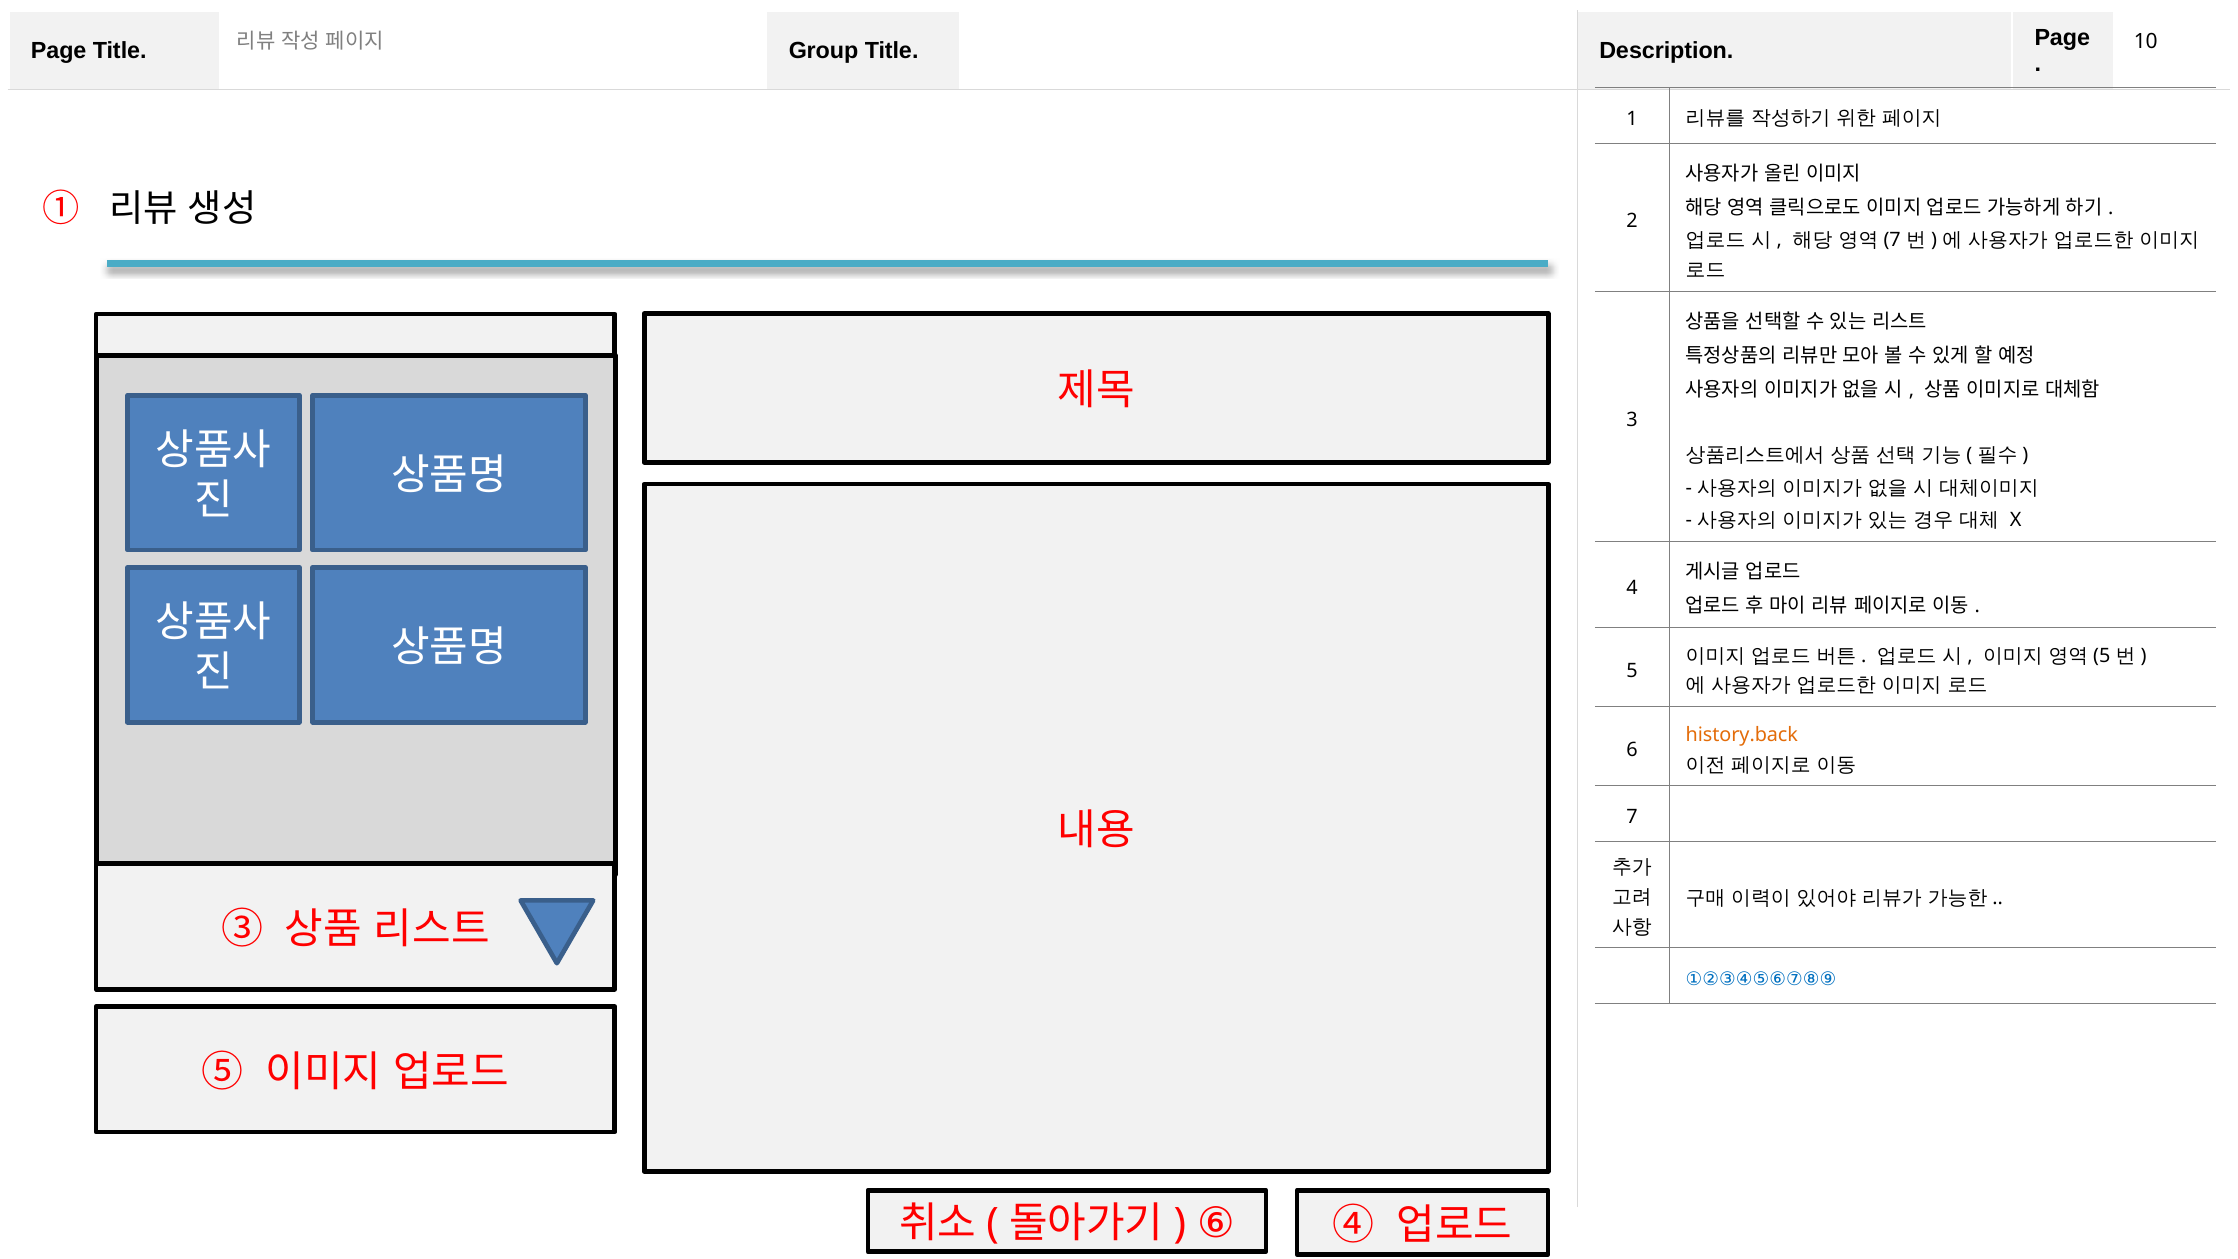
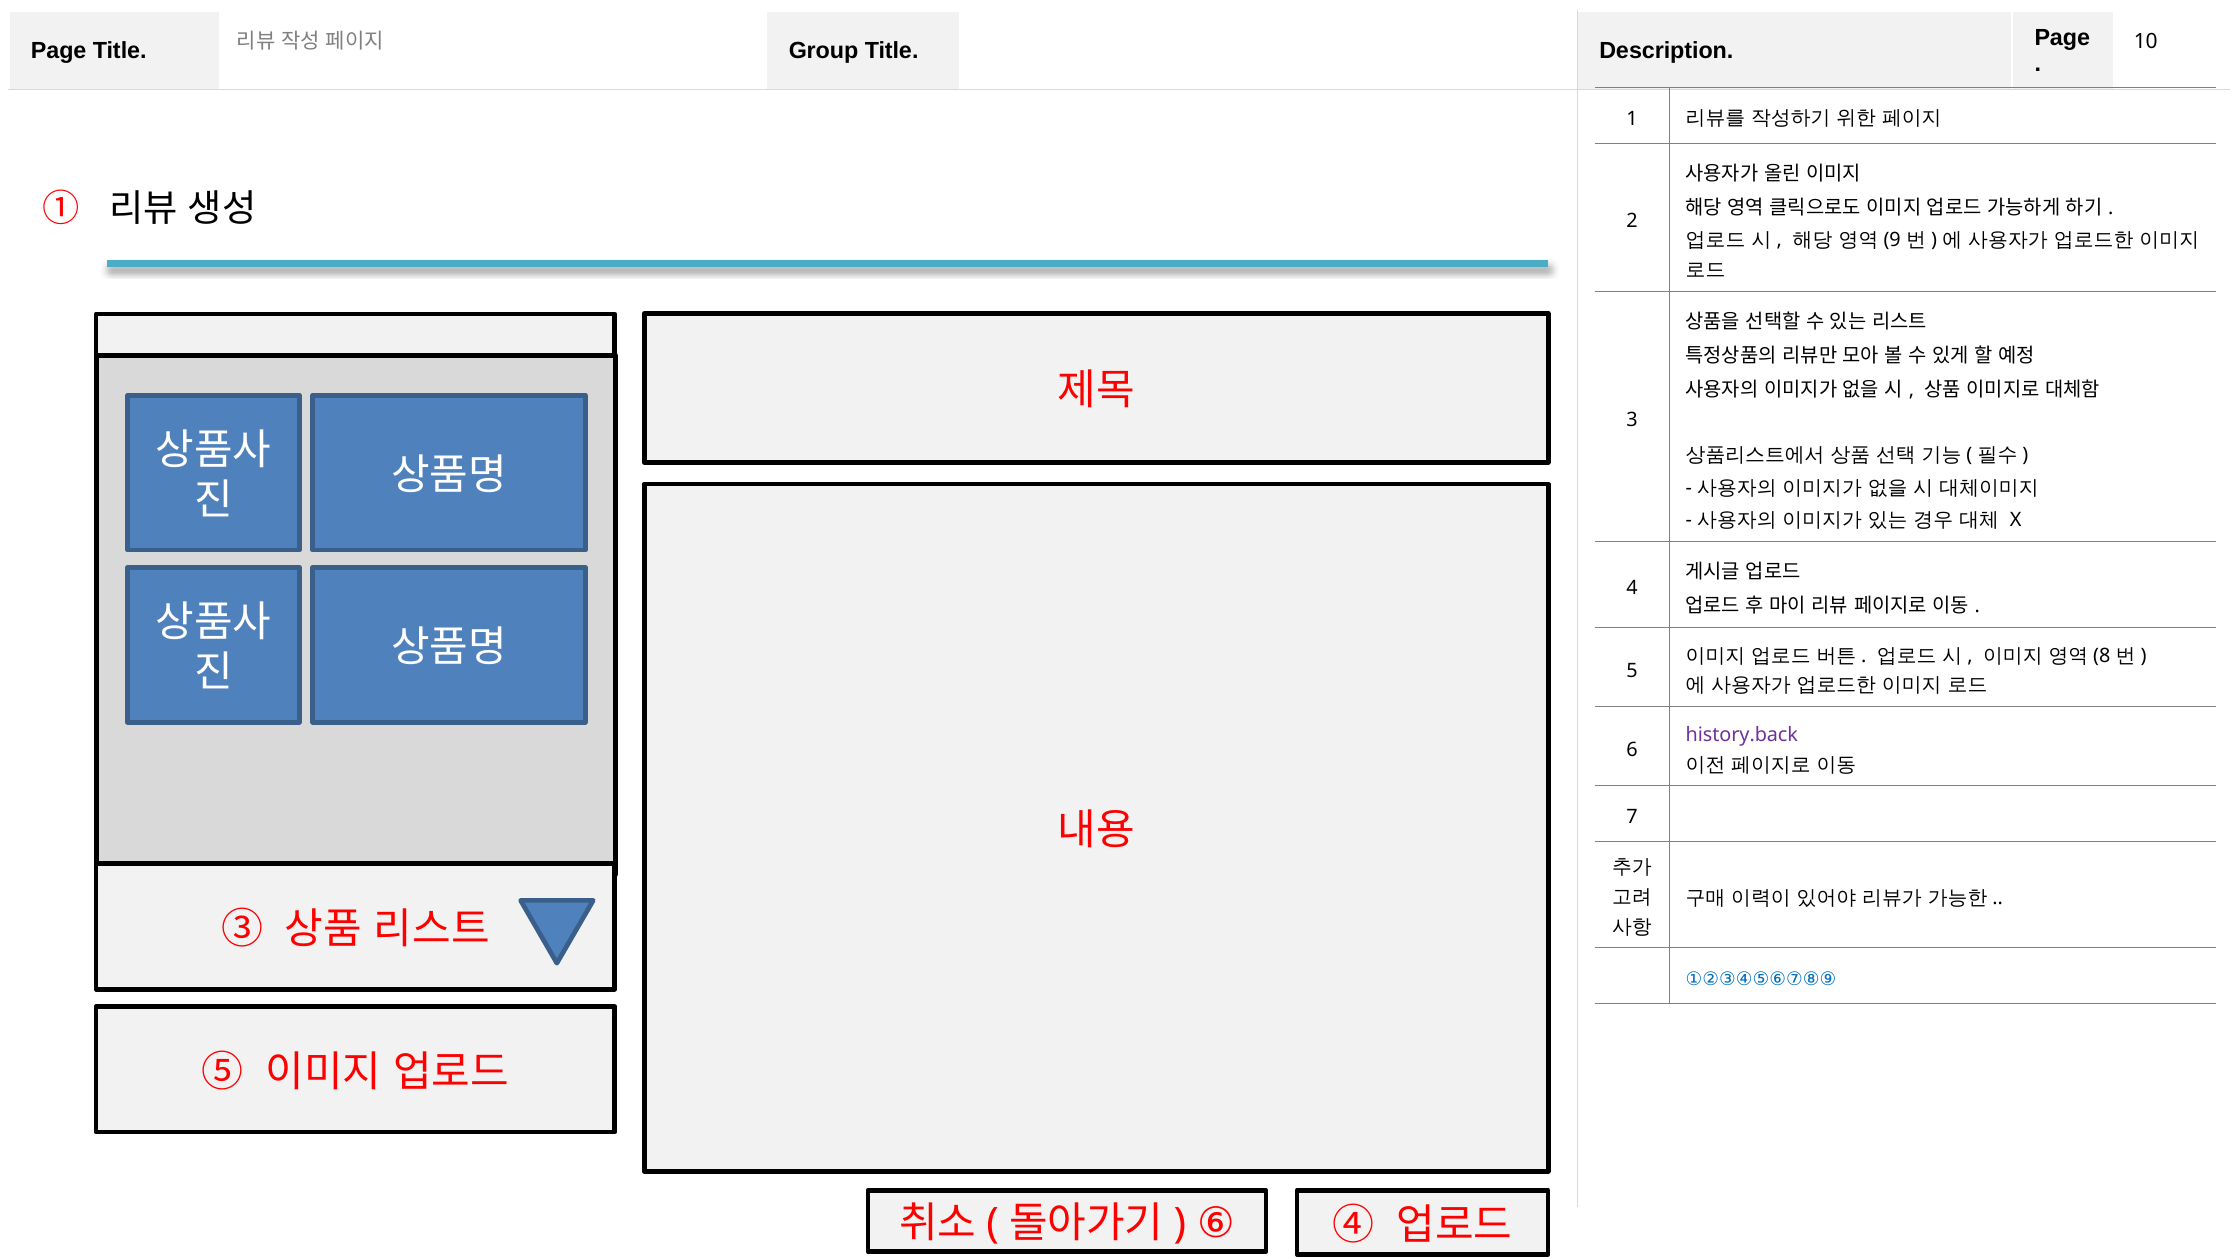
7 at (1892, 240): 7 -> 9
5 at (2102, 655): 5 -> 8
history.back colour: orange -> purple
